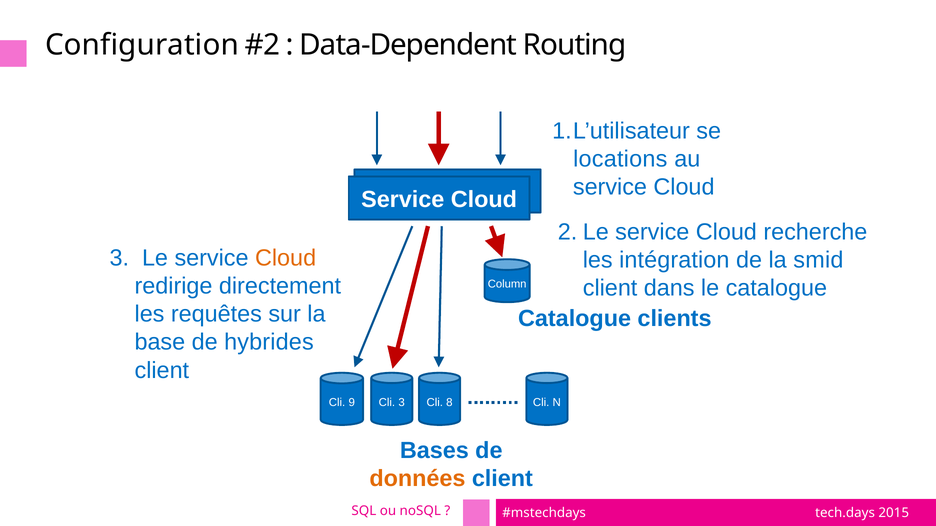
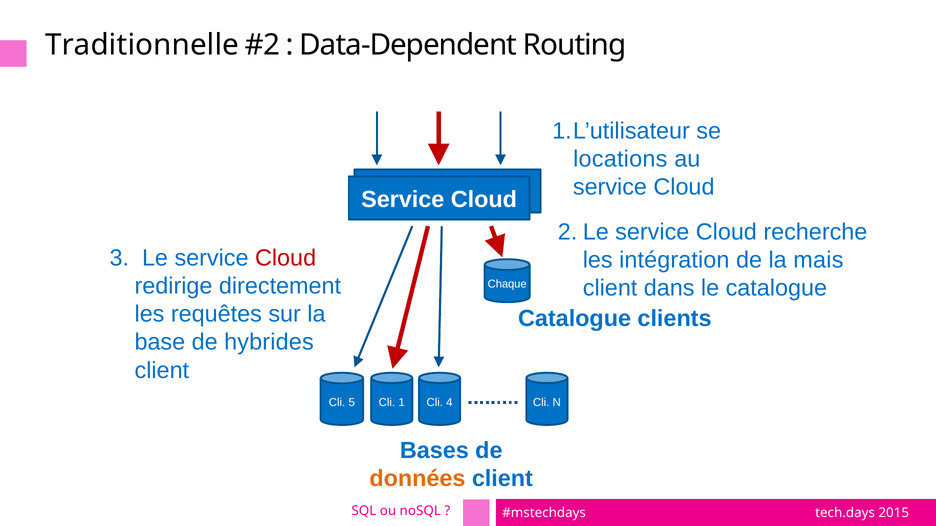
Configuration: Configuration -> Traditionnelle
Cloud at (286, 258) colour: orange -> red
smid: smid -> mais
Column: Column -> Chaque
9: 9 -> 5
Cli 3: 3 -> 1
8: 8 -> 4
